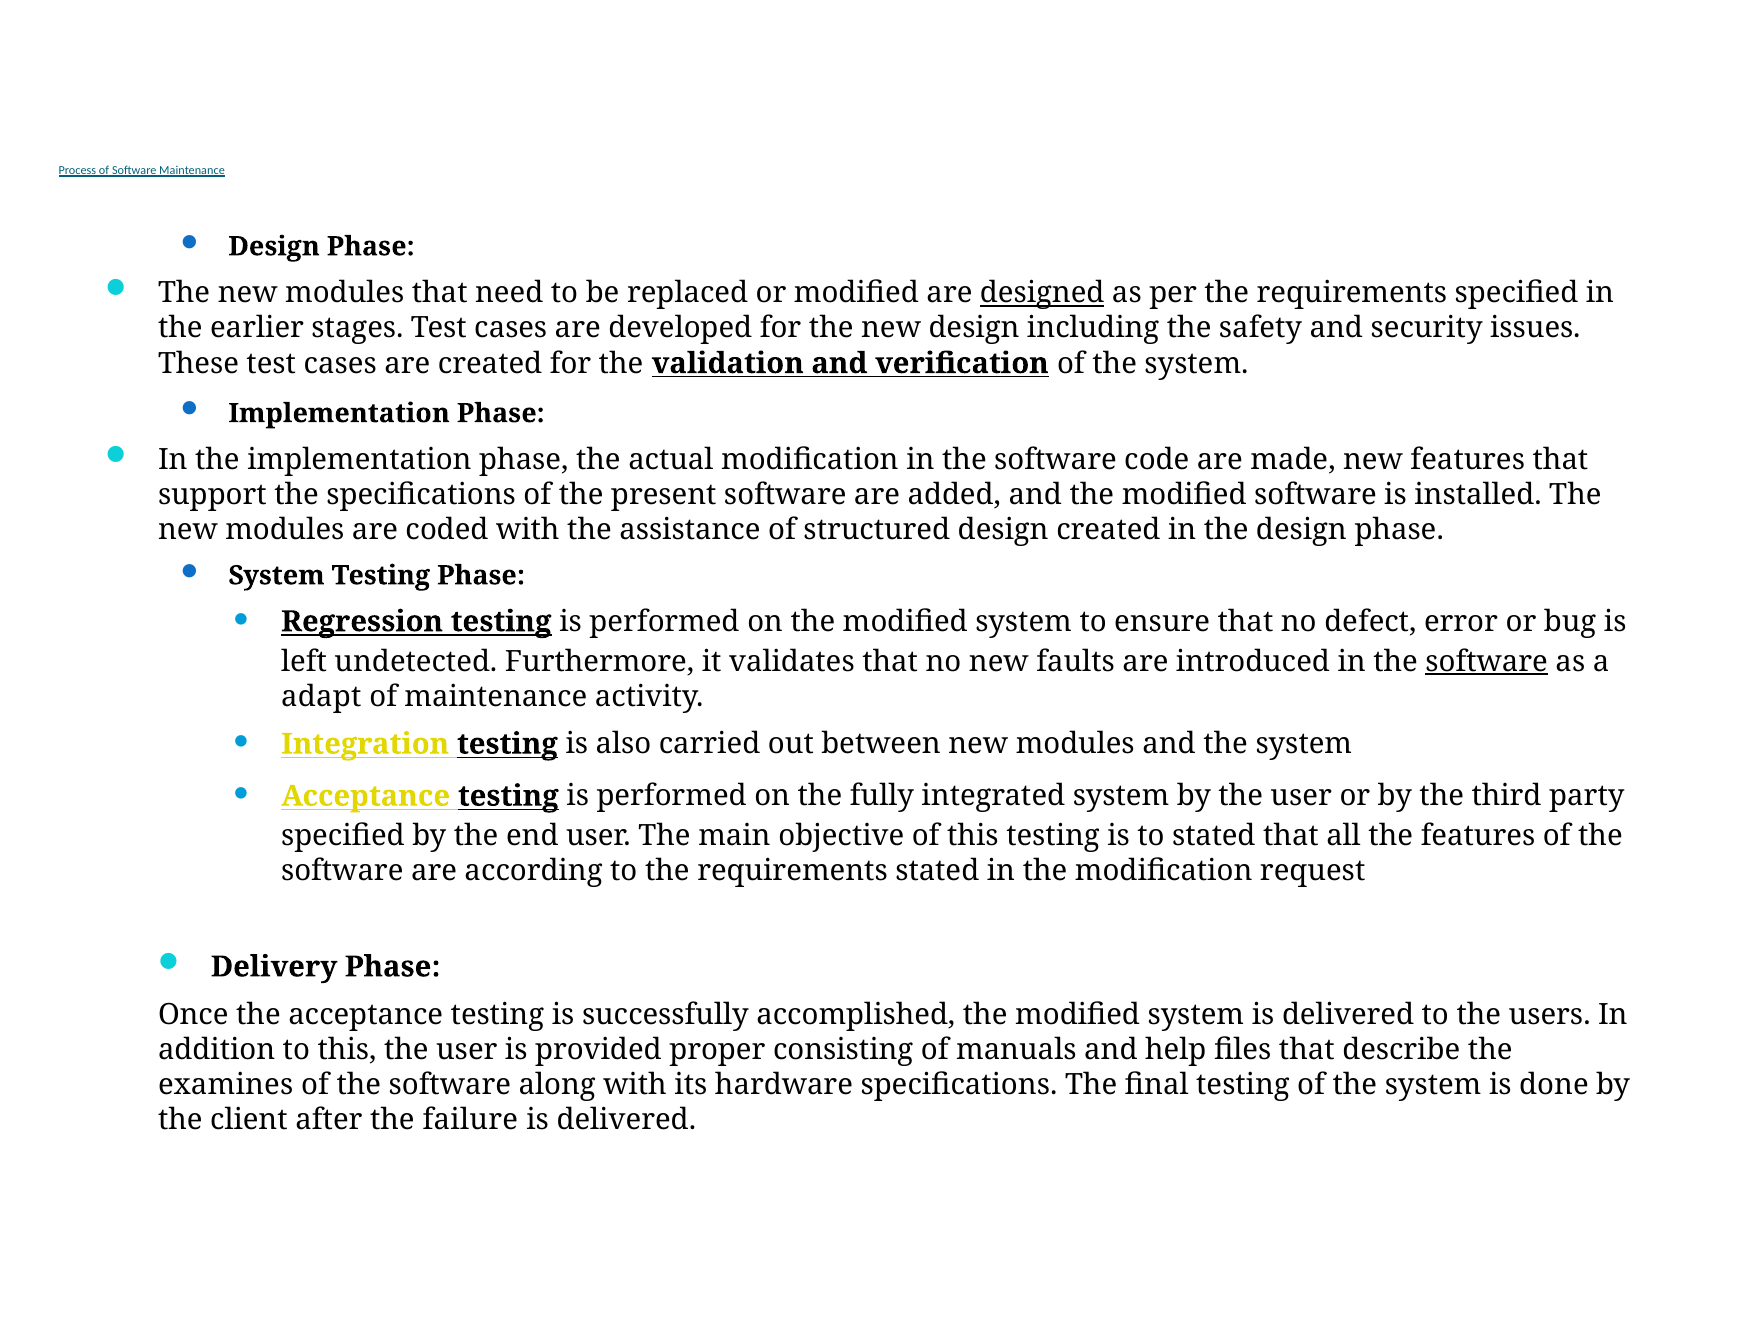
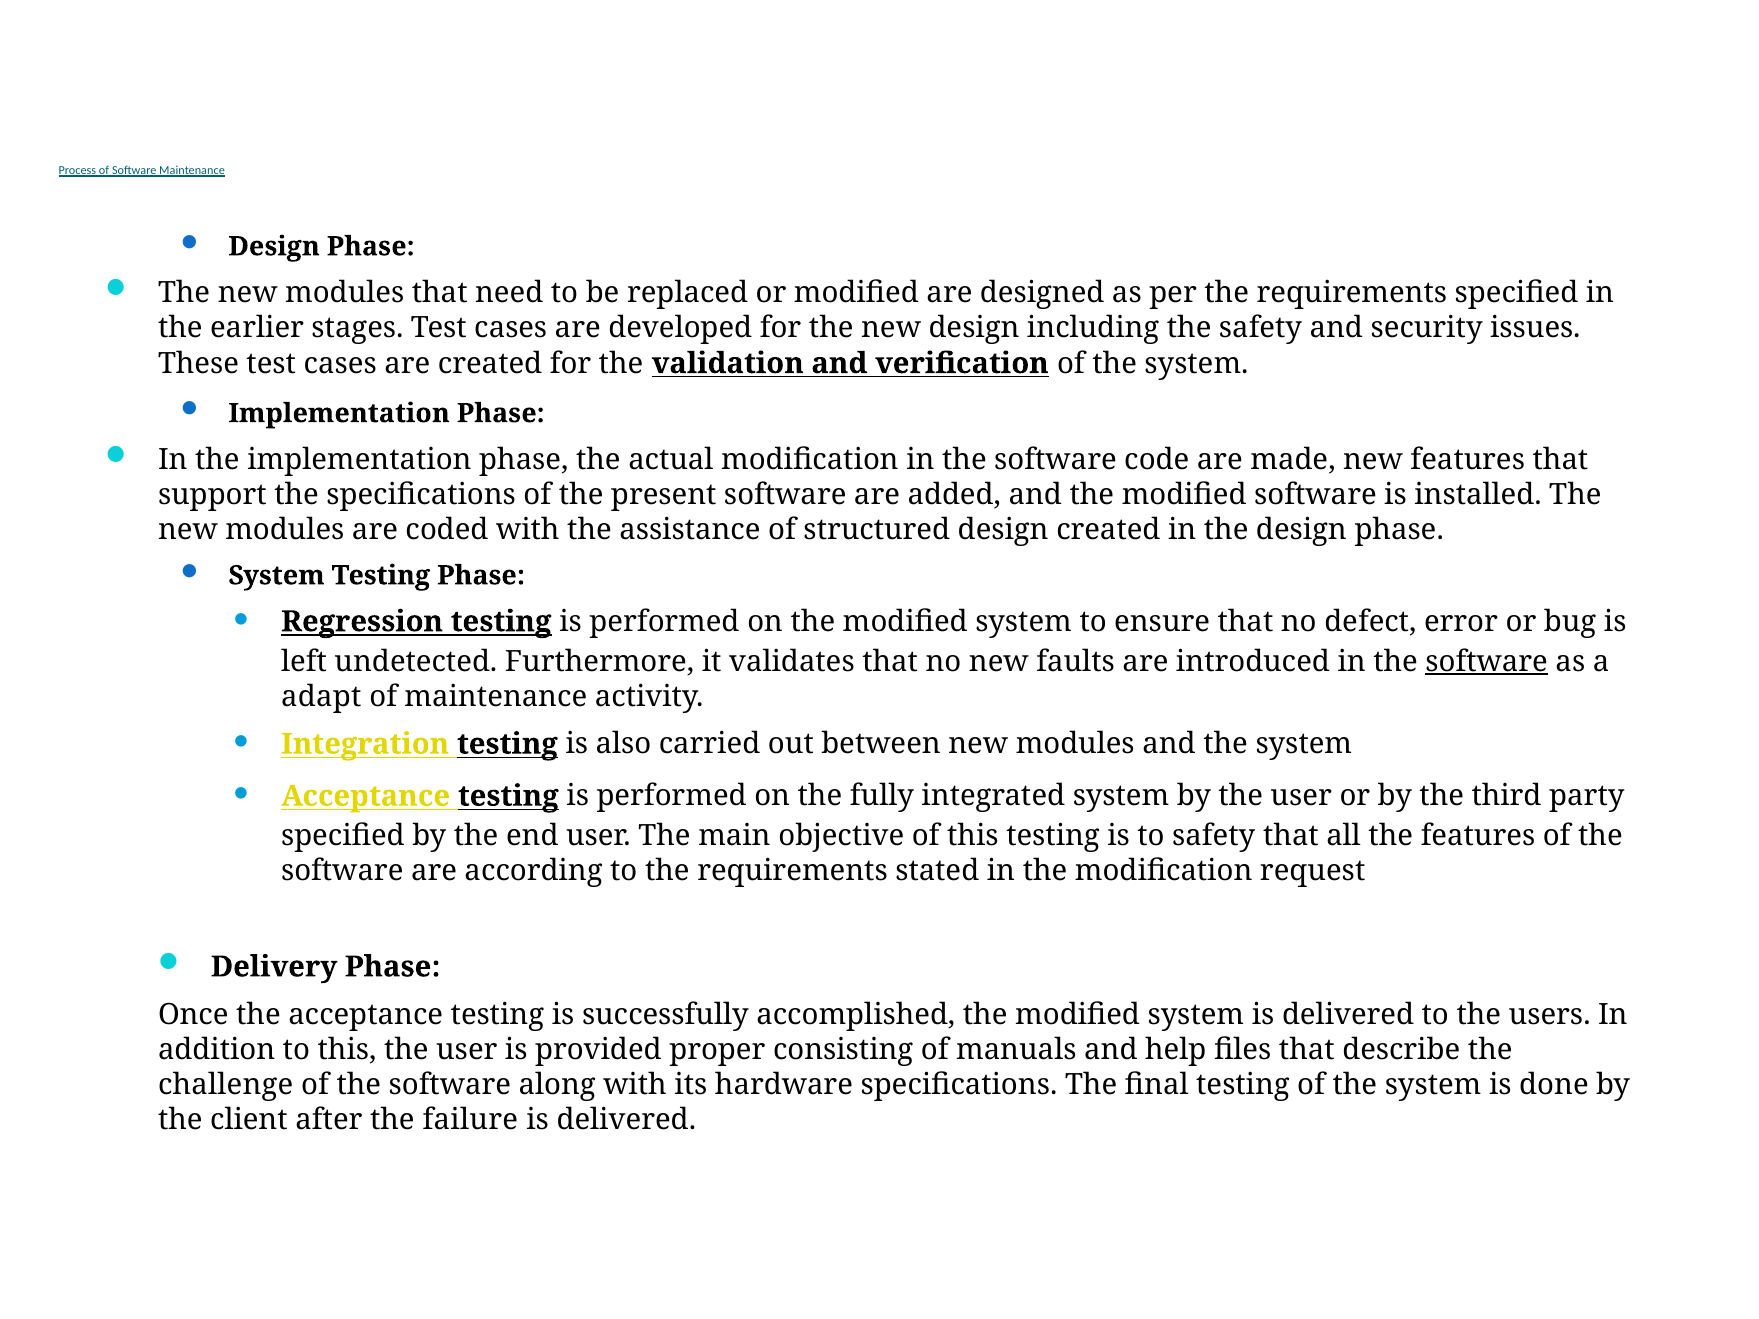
designed underline: present -> none
to stated: stated -> safety
examines: examines -> challenge
